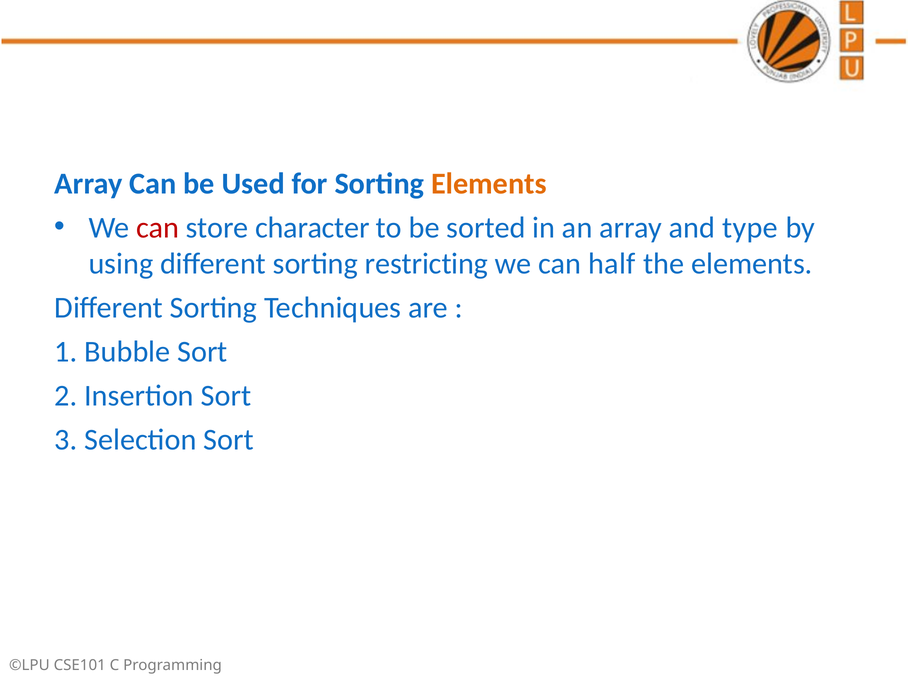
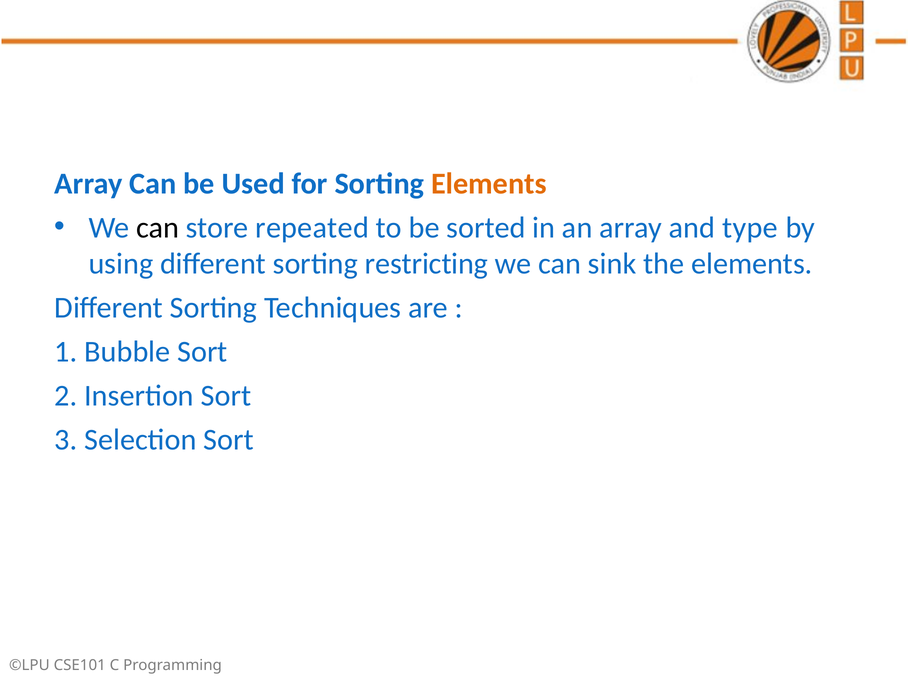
can at (158, 228) colour: red -> black
character: character -> repeated
half: half -> sink
